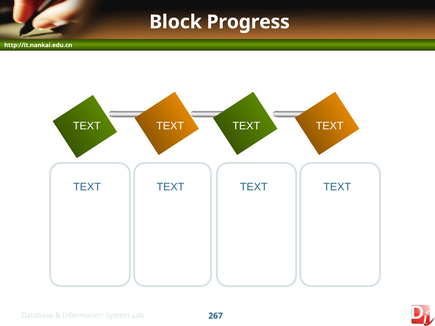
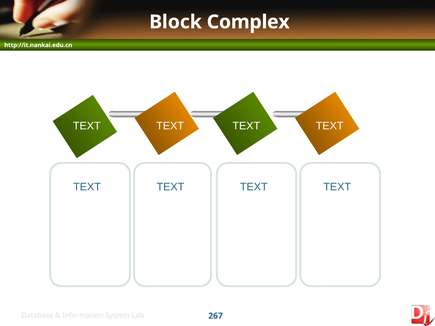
Progress: Progress -> Complex
